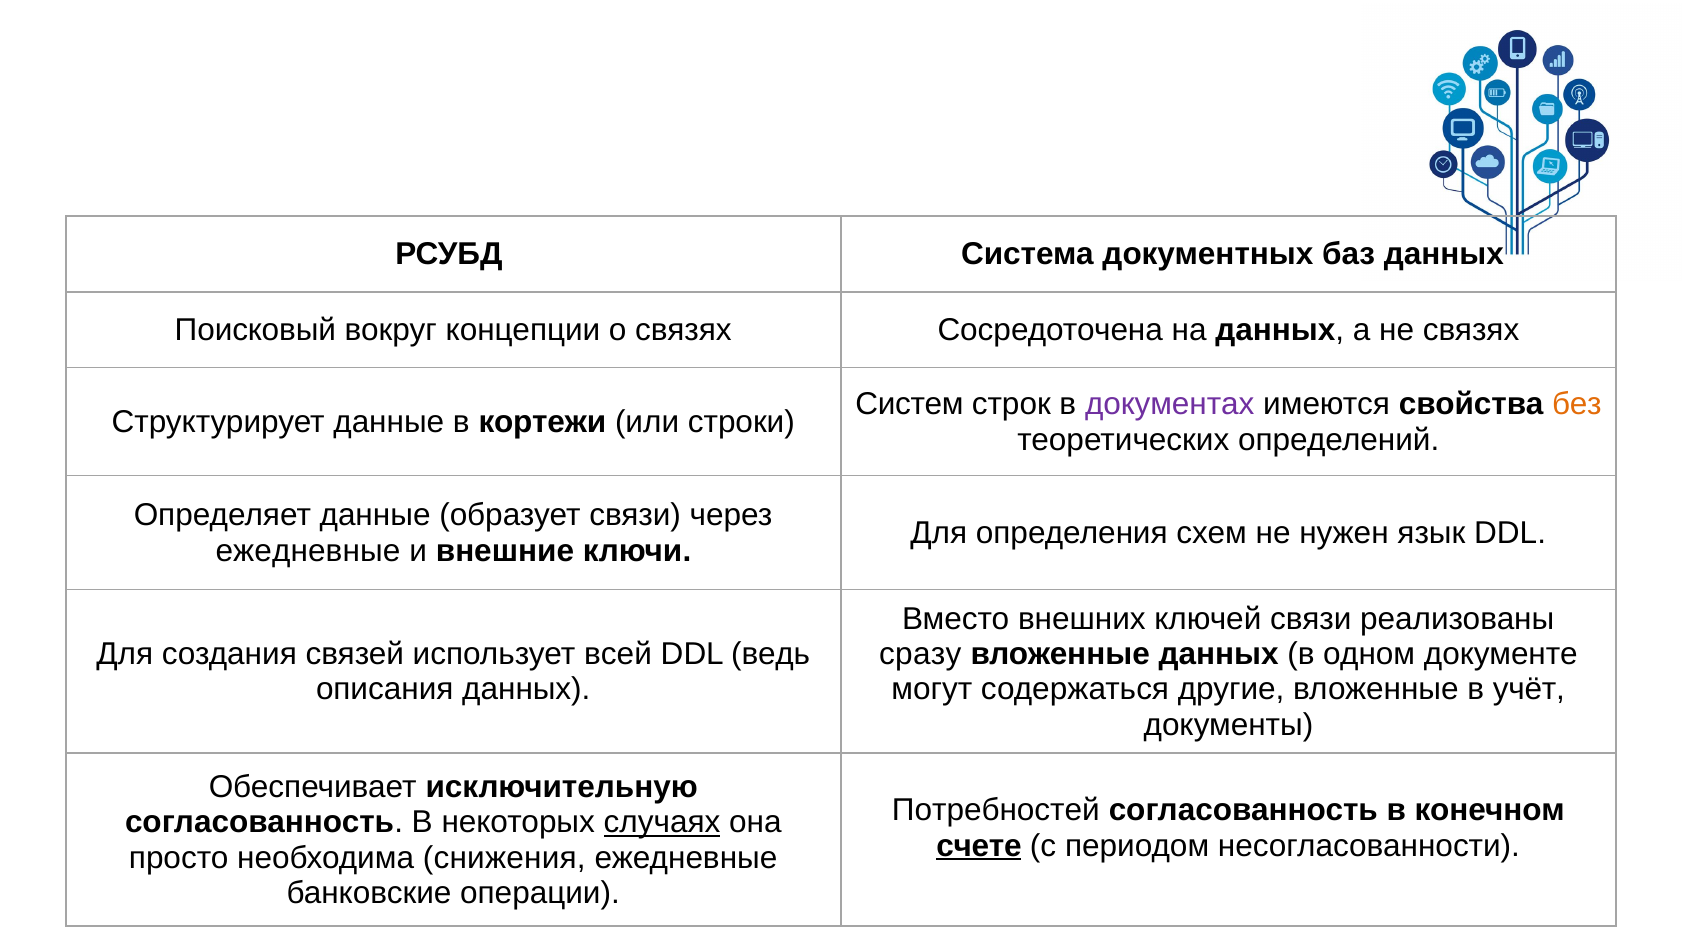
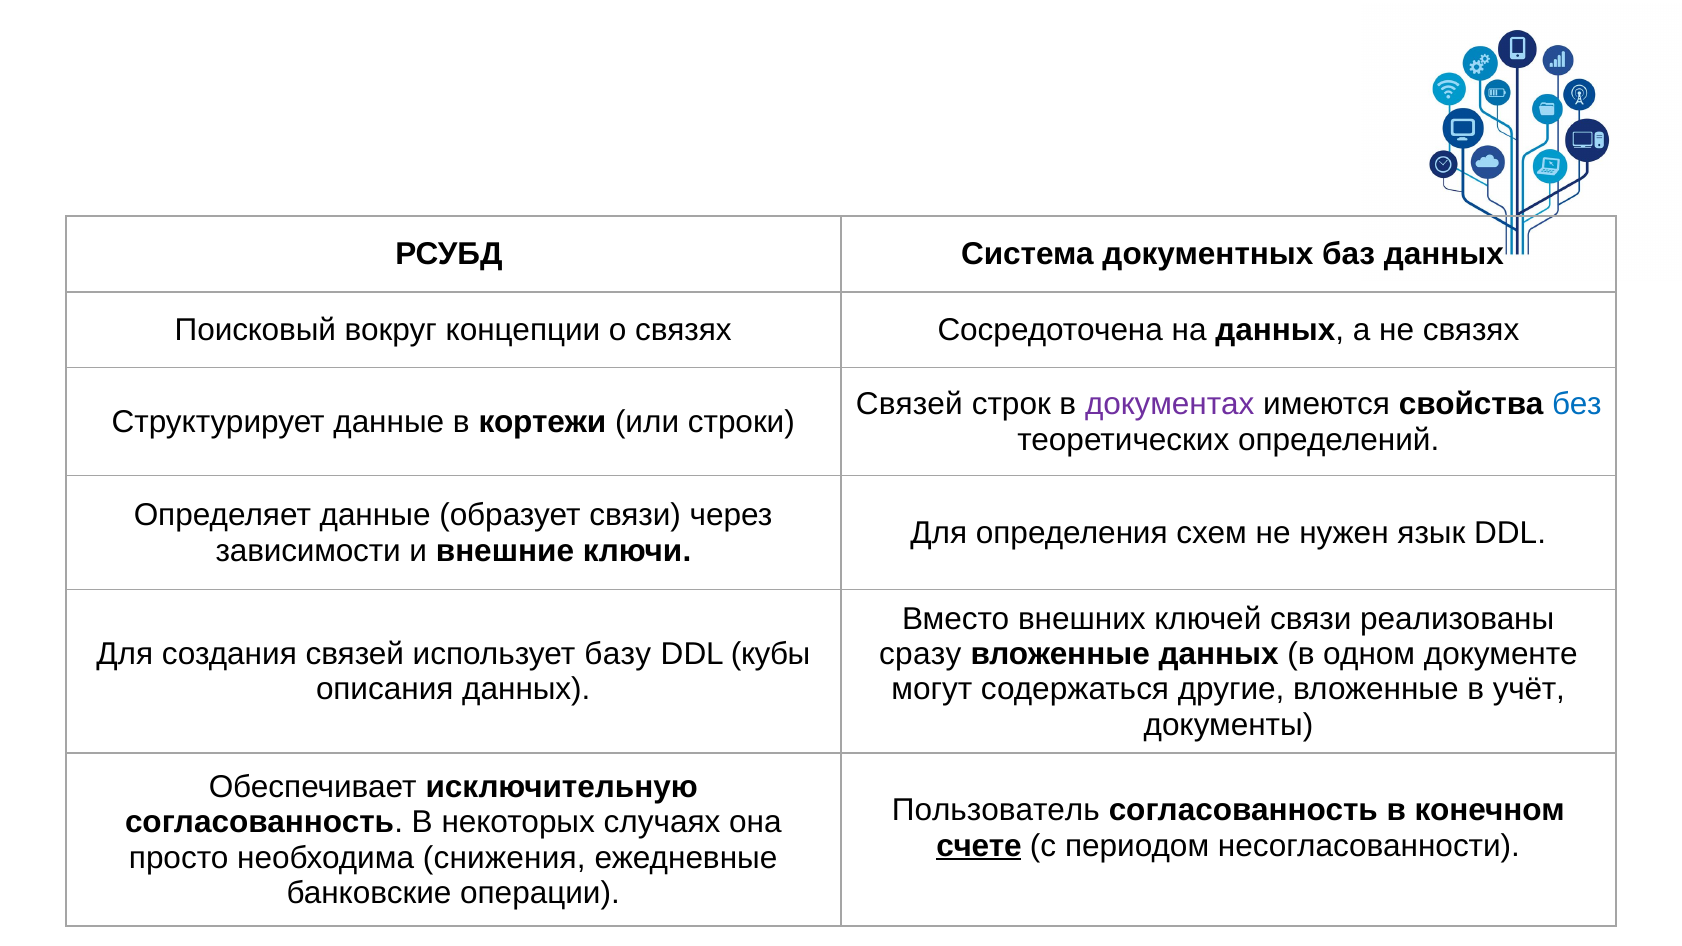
Систем at (910, 405): Систем -> Связей
без colour: orange -> blue
ежедневные at (308, 551): ежедневные -> зависимости
всей: всей -> базу
ведь: ведь -> кубы
Потребностей: Потребностей -> Пользователь
случаях underline: present -> none
